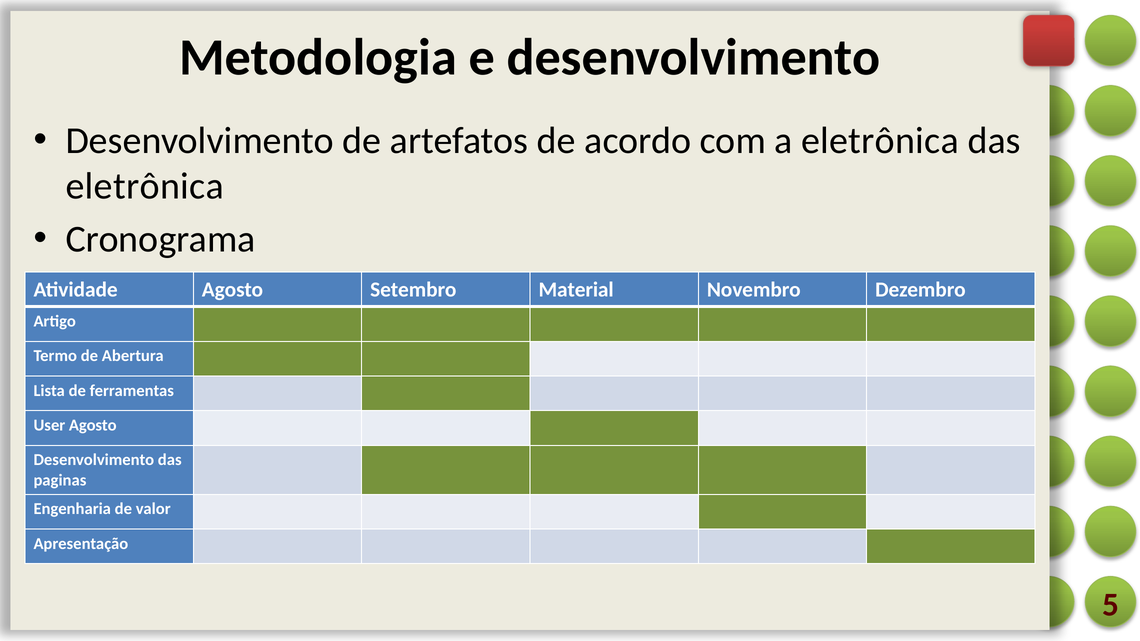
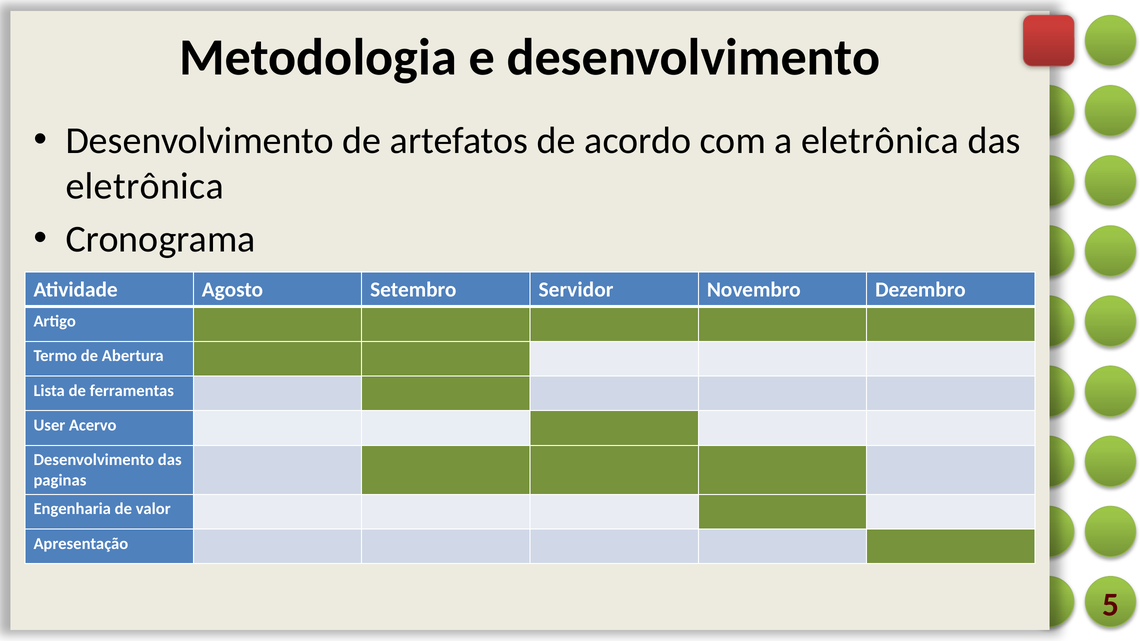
Material: Material -> Servidor
User Agosto: Agosto -> Acervo
